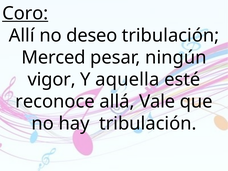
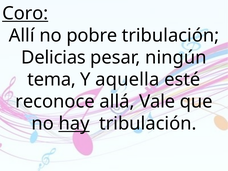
deseo: deseo -> pobre
Merced: Merced -> Delicias
vigor: vigor -> tema
hay underline: none -> present
